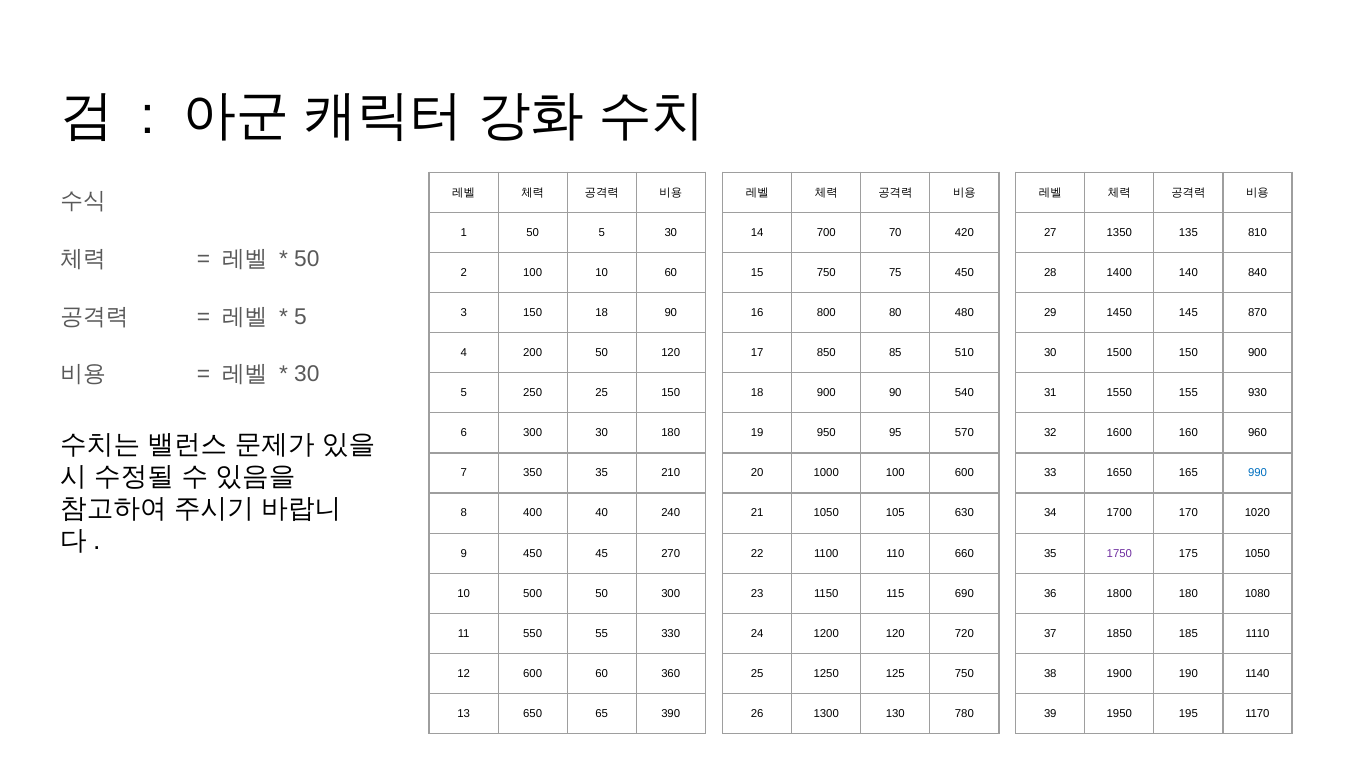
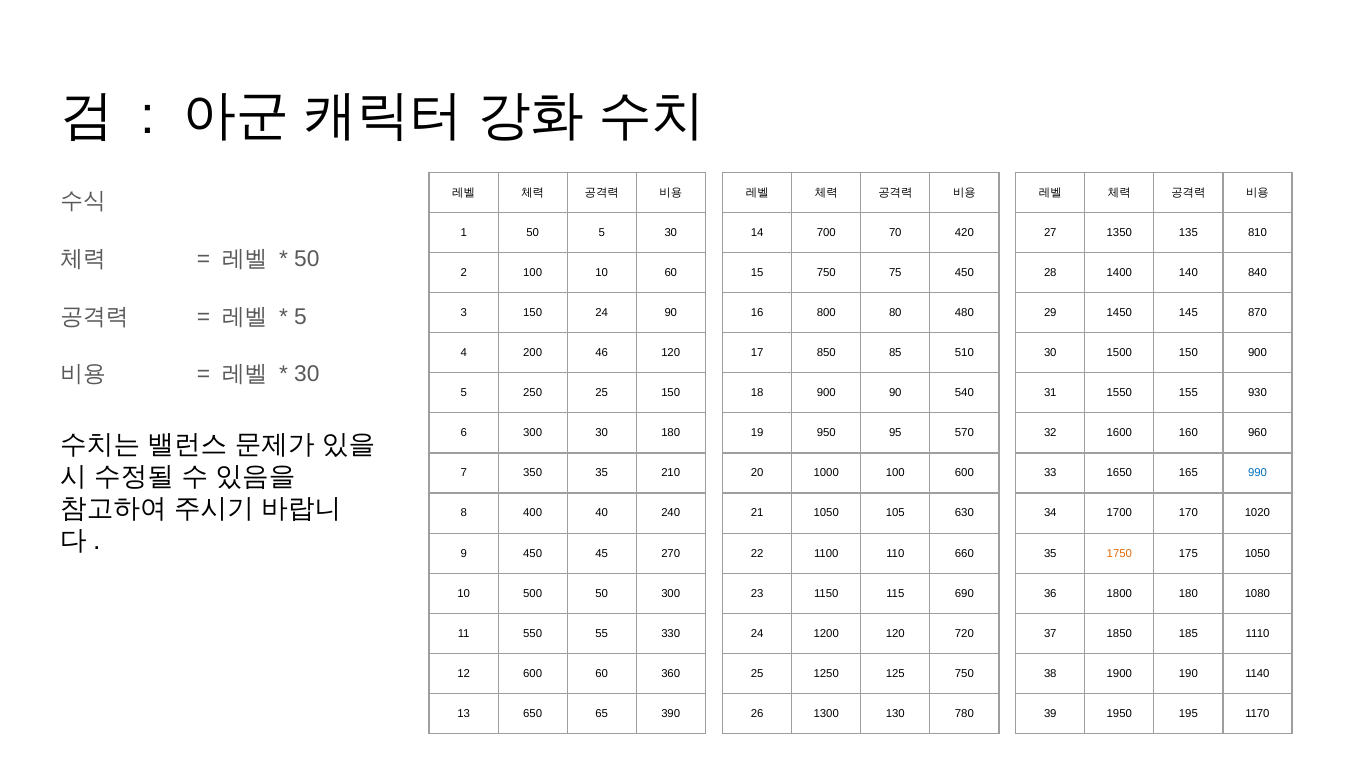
150 18: 18 -> 24
200 50: 50 -> 46
1750 colour: purple -> orange
